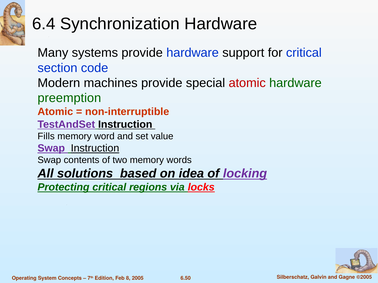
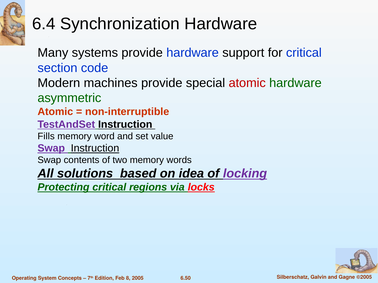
preemption: preemption -> asymmetric
